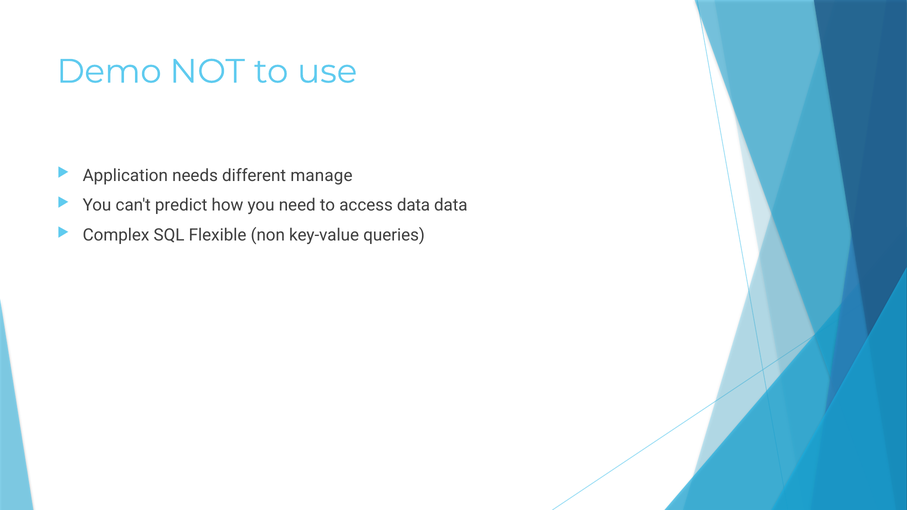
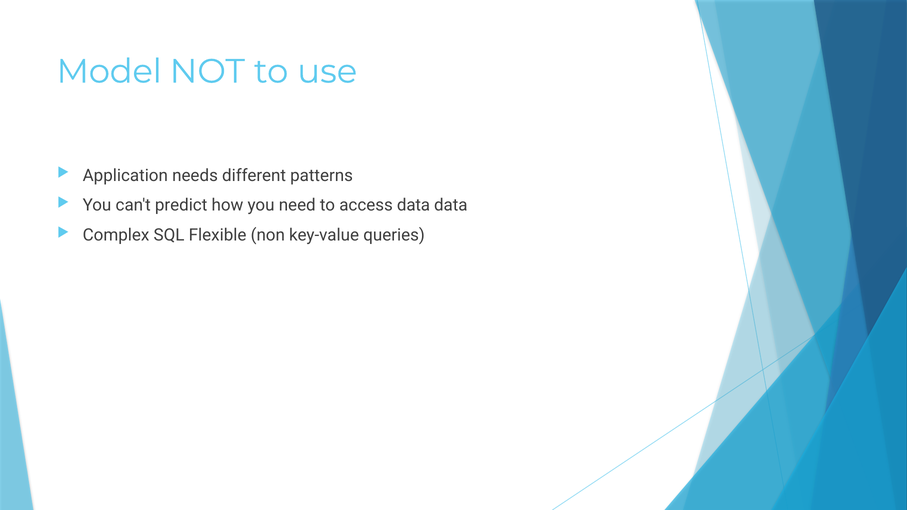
Demo: Demo -> Model
manage: manage -> patterns
